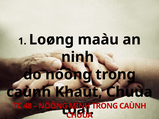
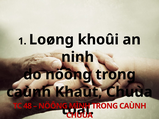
maàu: maàu -> khoûi
